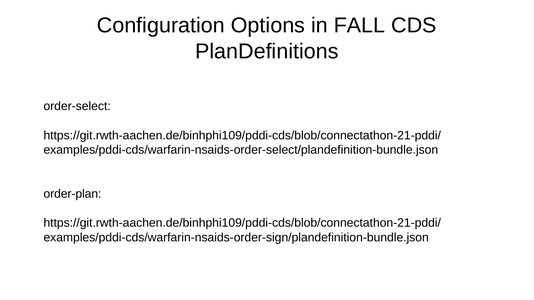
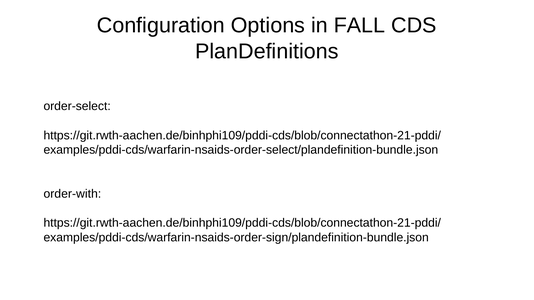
order-plan: order-plan -> order-with
